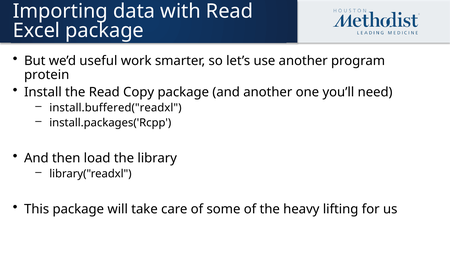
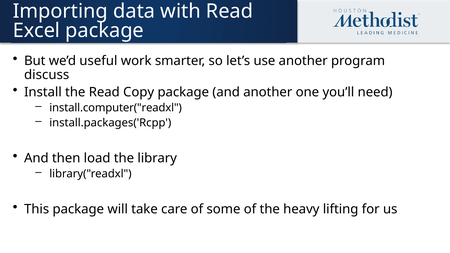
protein: protein -> discuss
install.buffered("readxl: install.buffered("readxl -> install.computer("readxl
